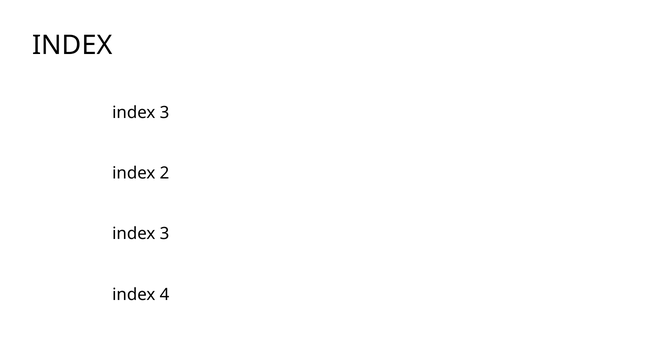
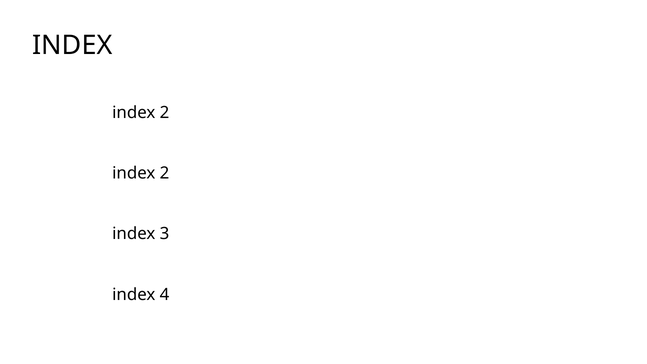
3 at (164, 113): 3 -> 2
